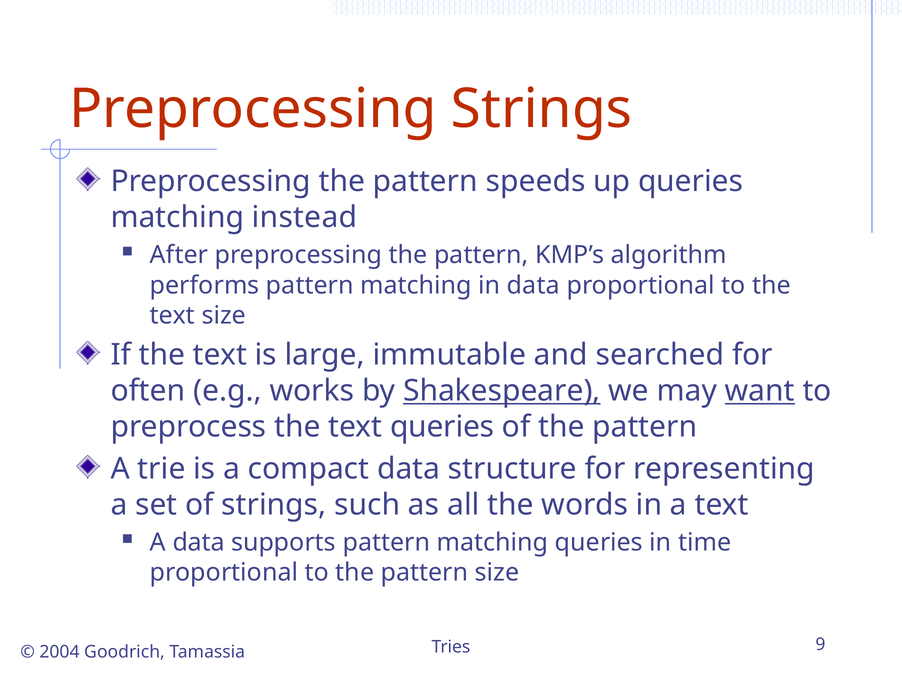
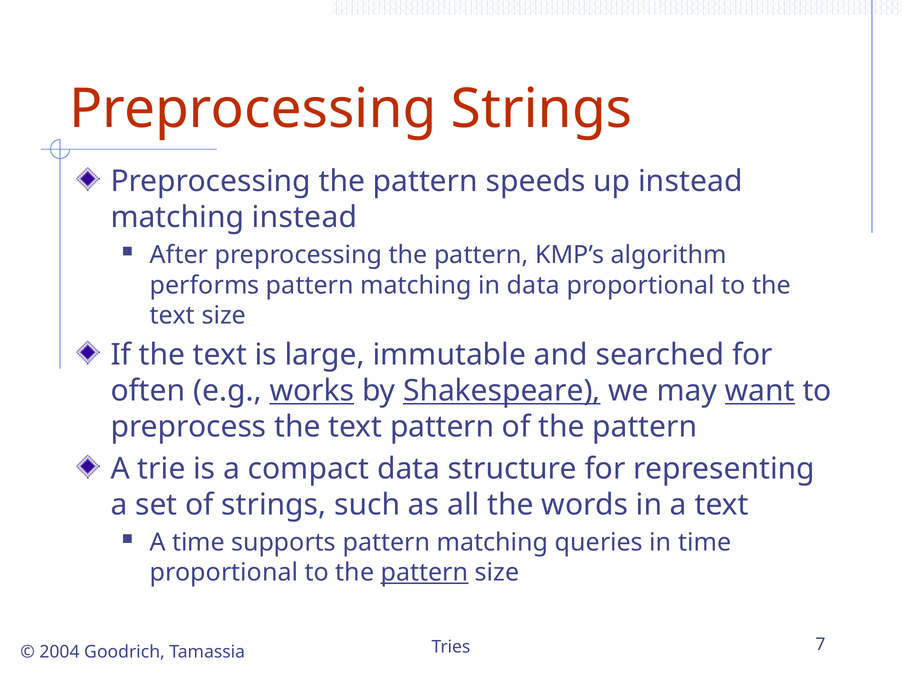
up queries: queries -> instead
works underline: none -> present
text queries: queries -> pattern
A data: data -> time
pattern at (424, 573) underline: none -> present
9: 9 -> 7
